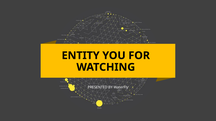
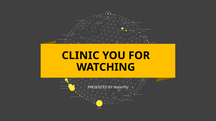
ENTITY: ENTITY -> CLINIC
